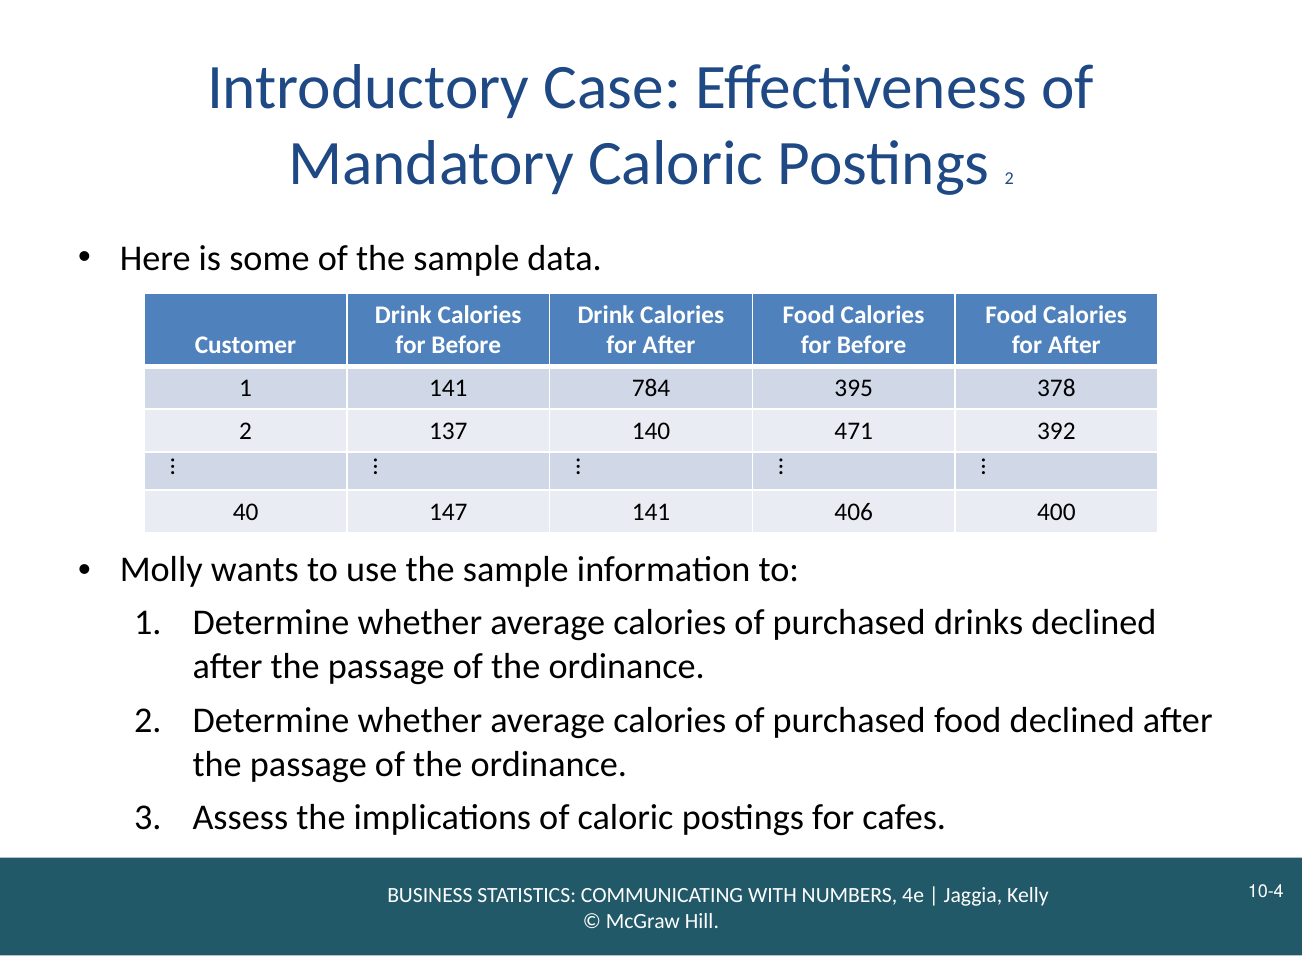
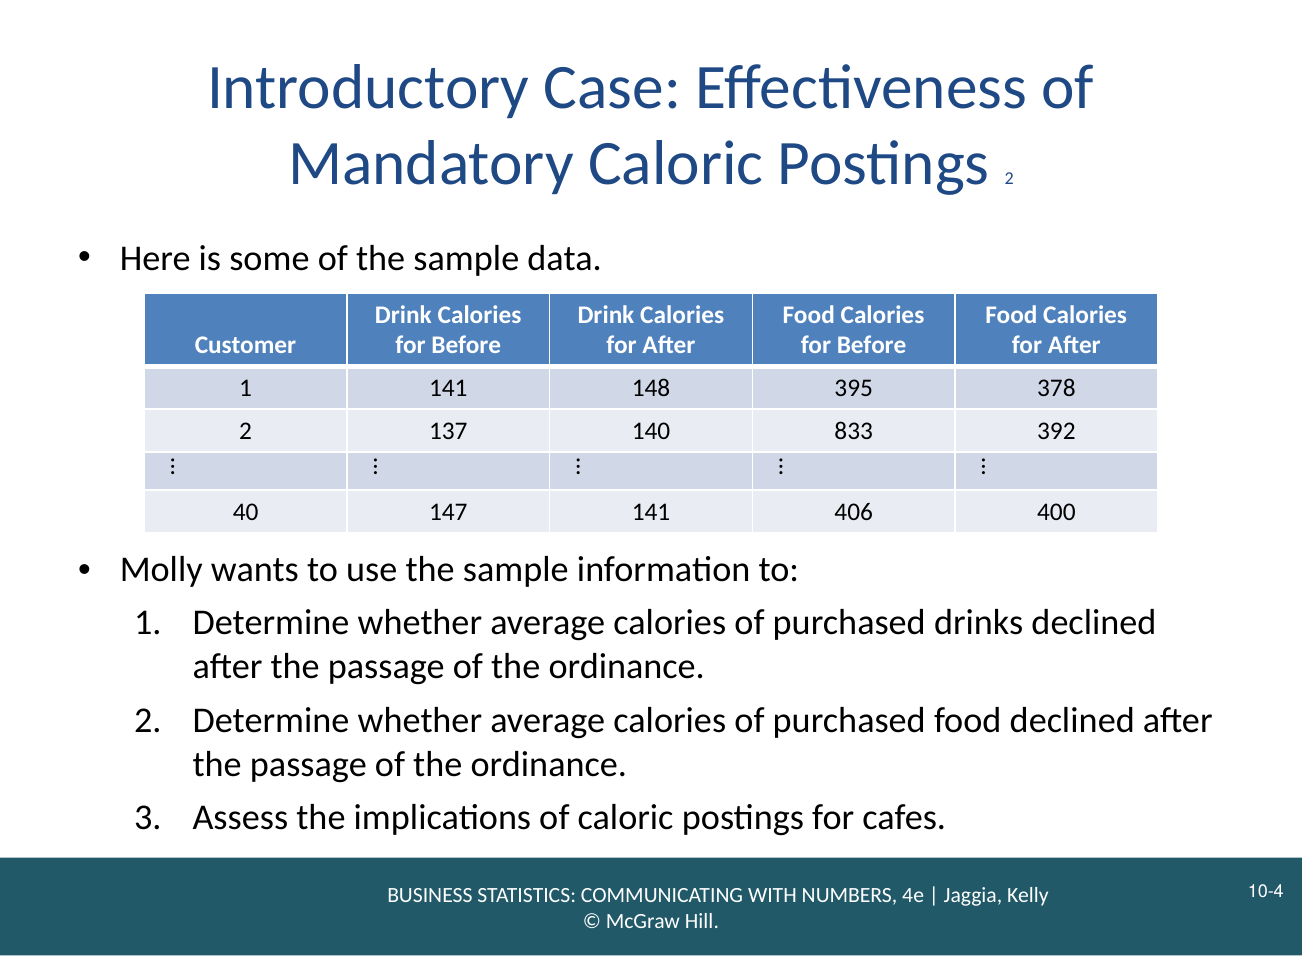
784: 784 -> 148
471: 471 -> 833
